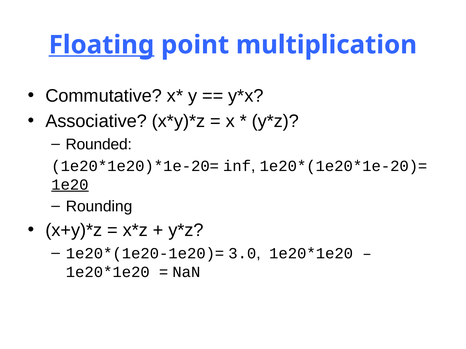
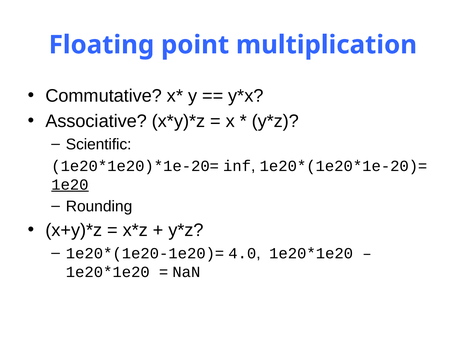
Floating underline: present -> none
Rounded: Rounded -> Scientific
3.0: 3.0 -> 4.0
